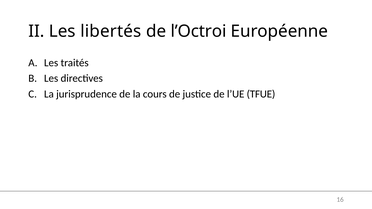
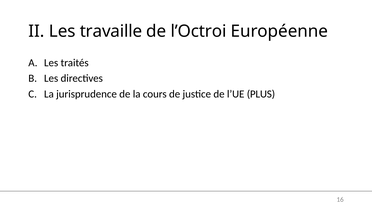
libertés: libertés -> travaille
TFUE: TFUE -> PLUS
